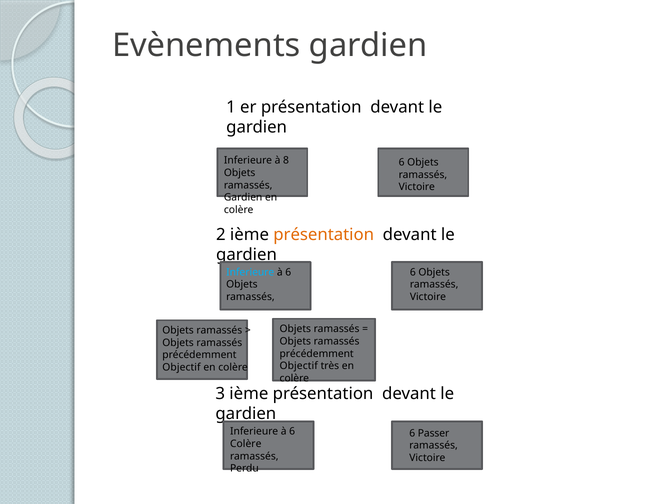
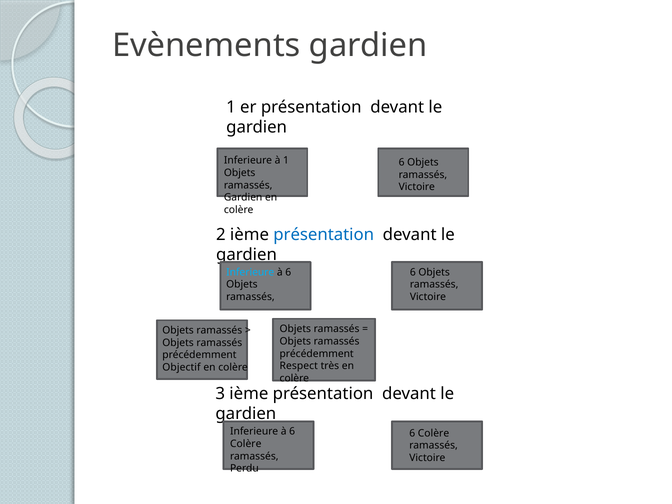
à 8: 8 -> 1
présentation at (324, 235) colour: orange -> blue
Objectif at (299, 366): Objectif -> Respect
Passer at (434, 433): Passer -> Colère
